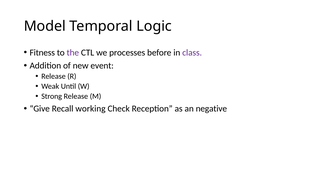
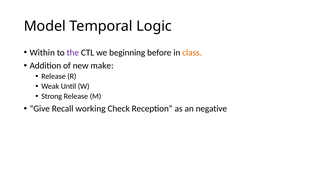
Fitness: Fitness -> Within
processes: processes -> beginning
class colour: purple -> orange
event: event -> make
